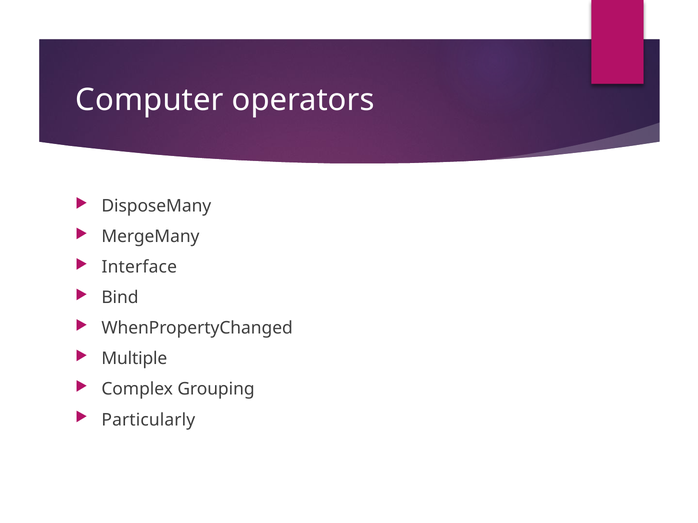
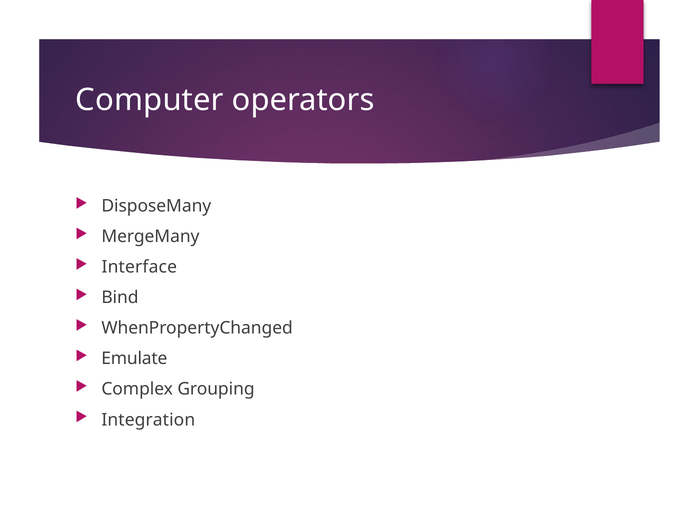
Multiple: Multiple -> Emulate
Particularly: Particularly -> Integration
